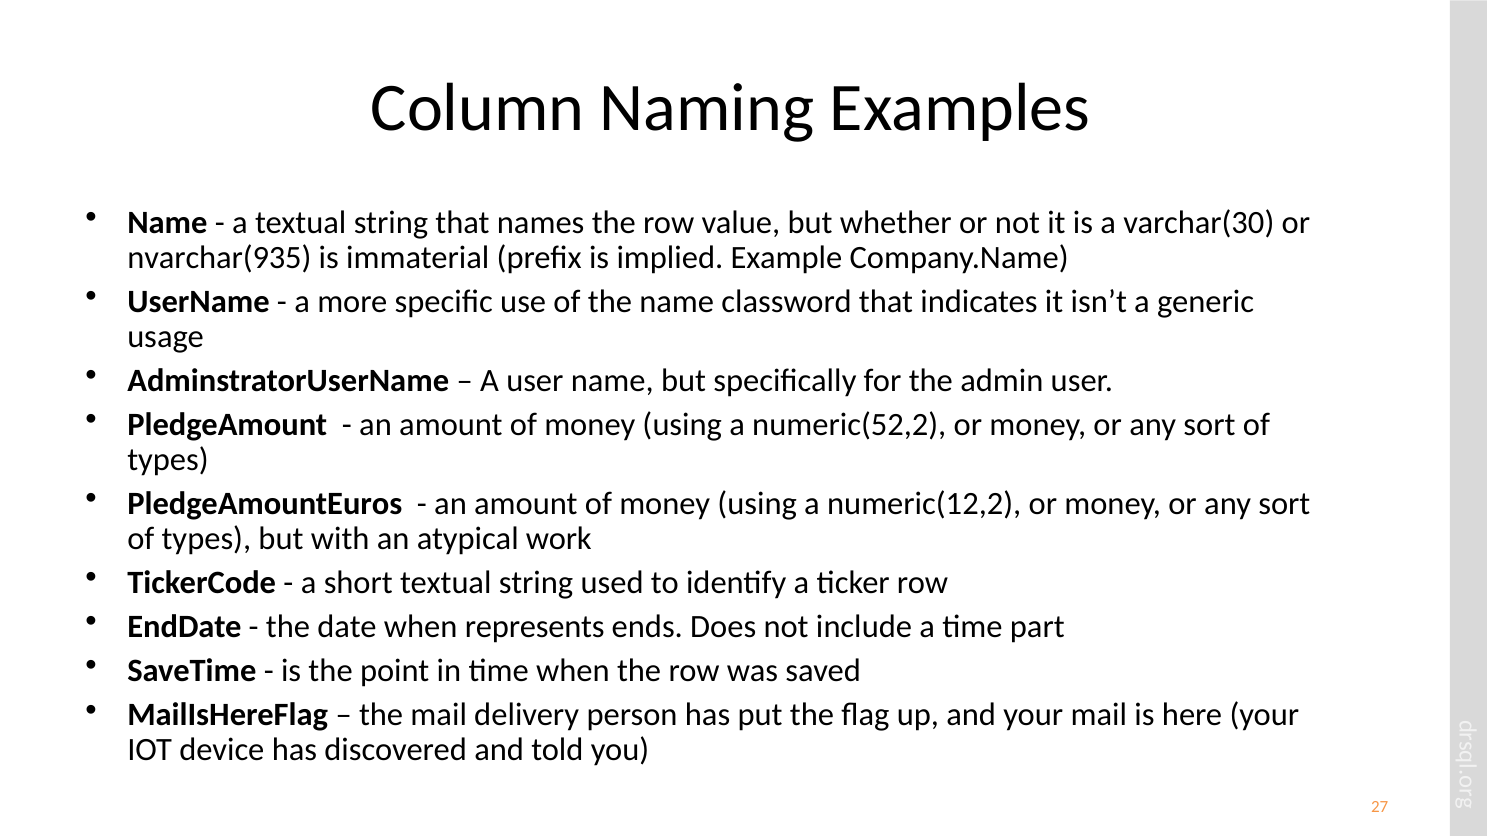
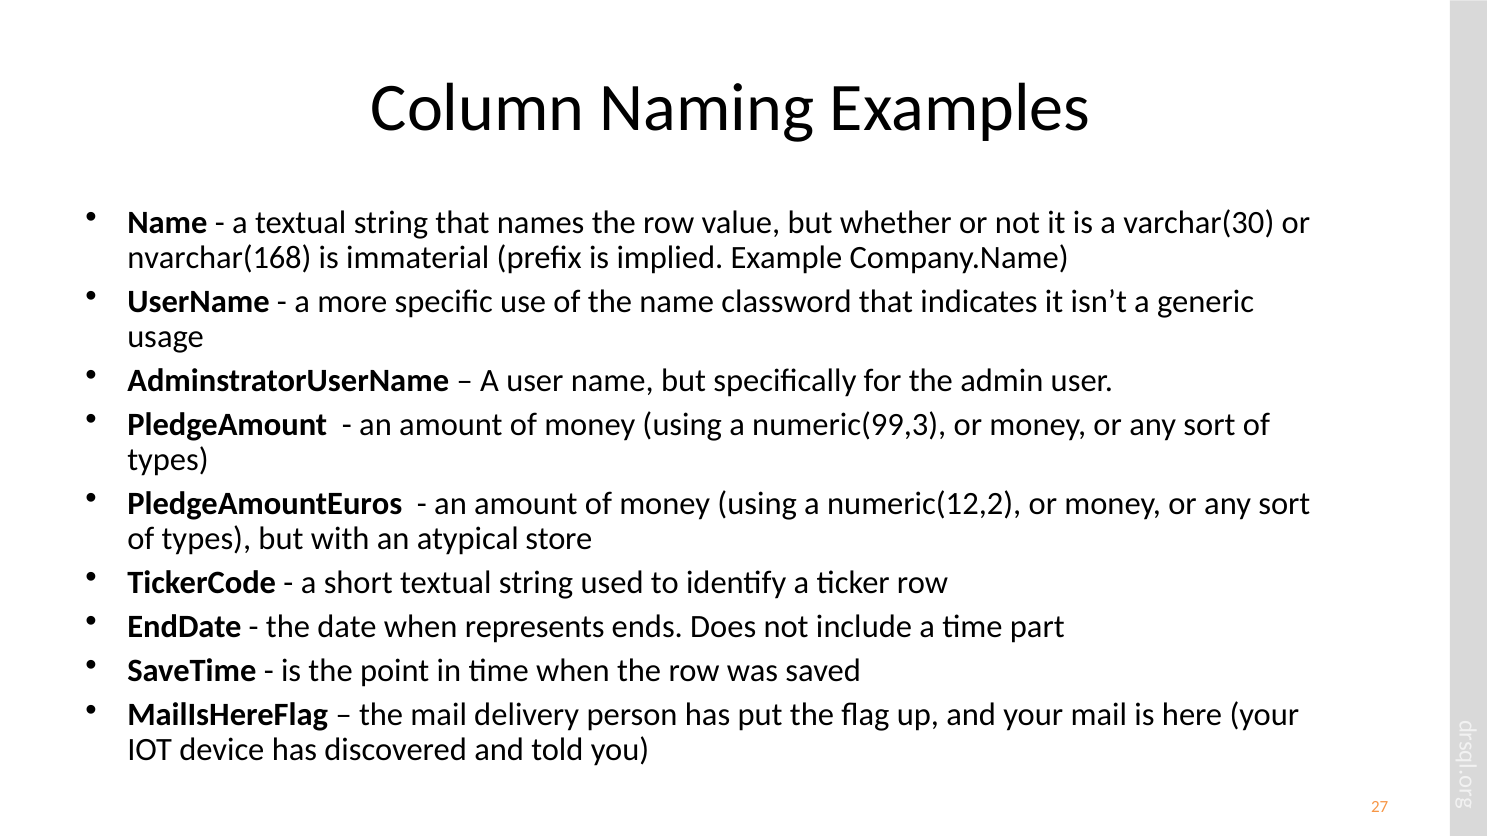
nvarchar(935: nvarchar(935 -> nvarchar(168
numeric(52,2: numeric(52,2 -> numeric(99,3
work: work -> store
